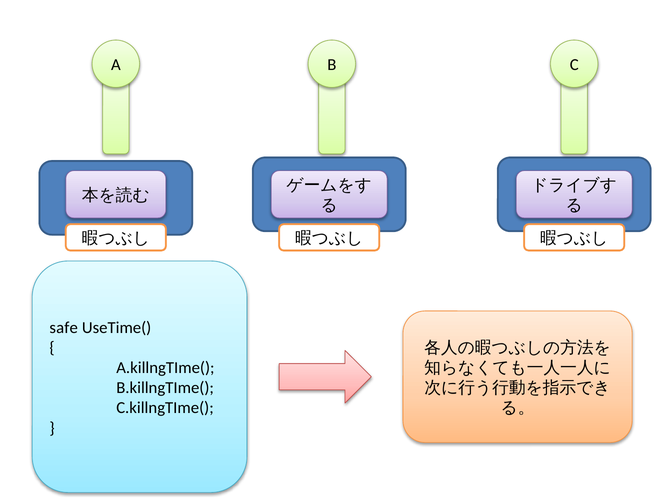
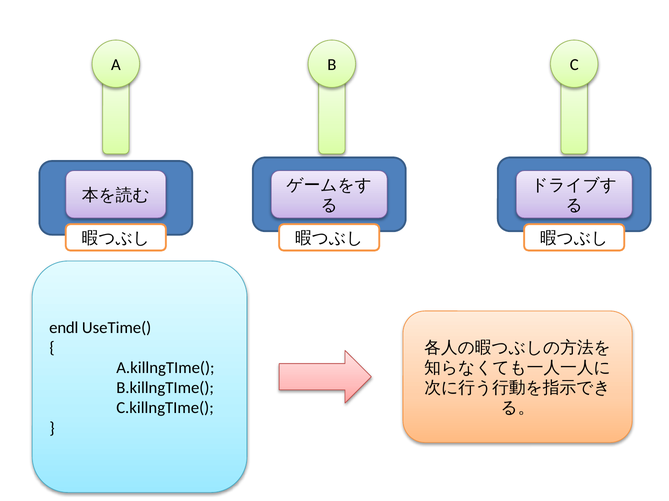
safe: safe -> endl
